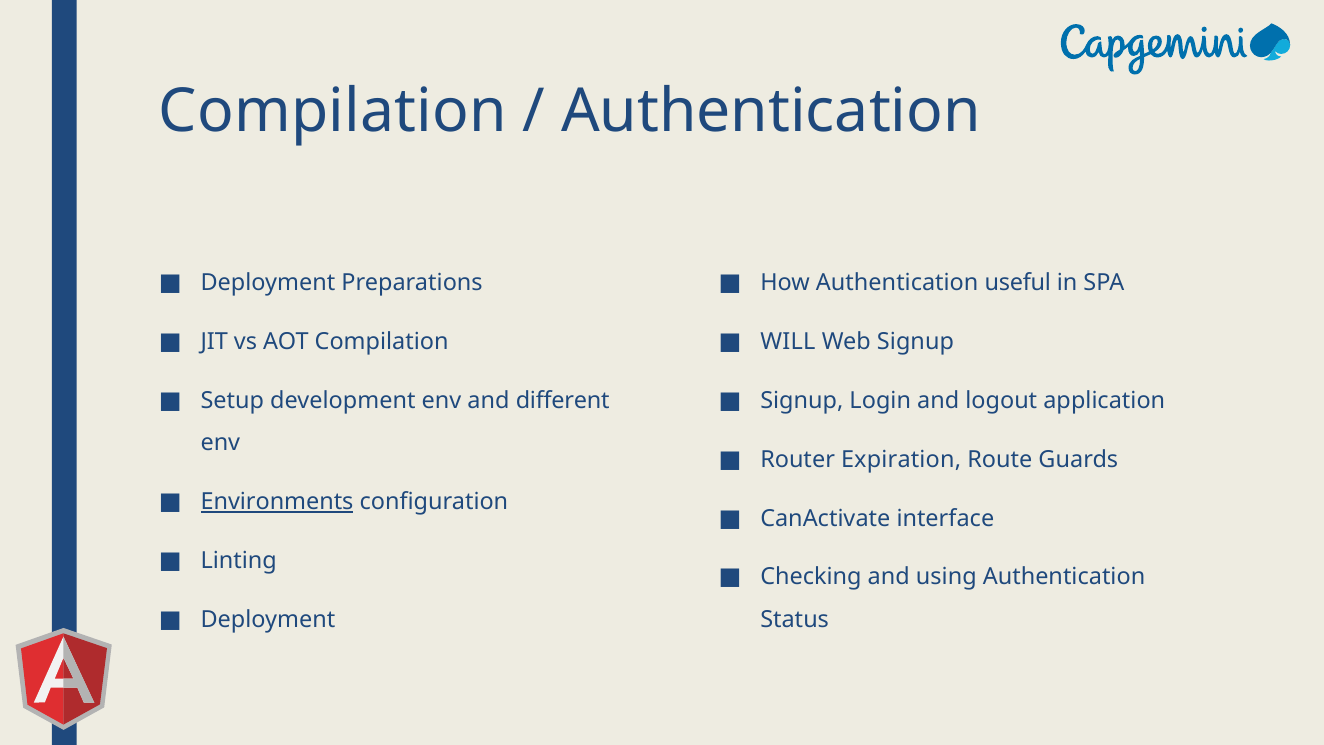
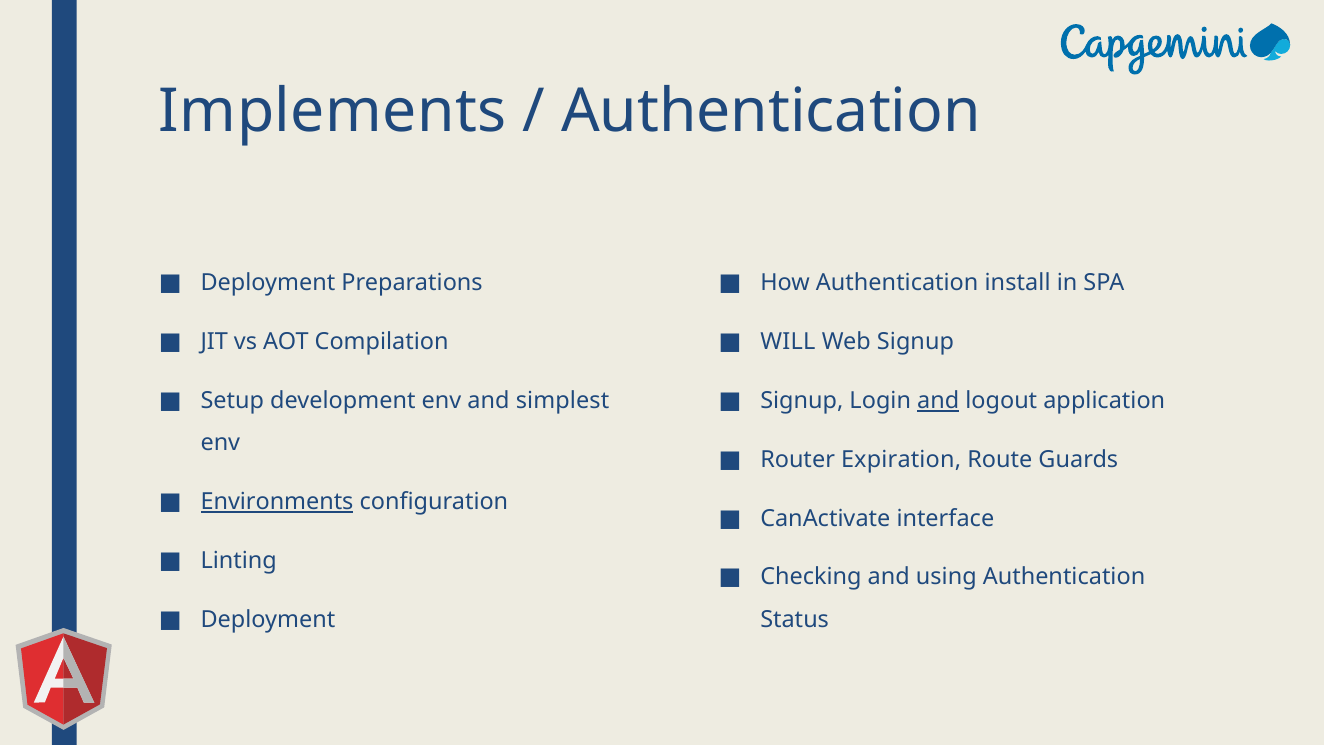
Compilation at (333, 111): Compilation -> Implements
useful: useful -> install
different: different -> simplest
and at (938, 401) underline: none -> present
